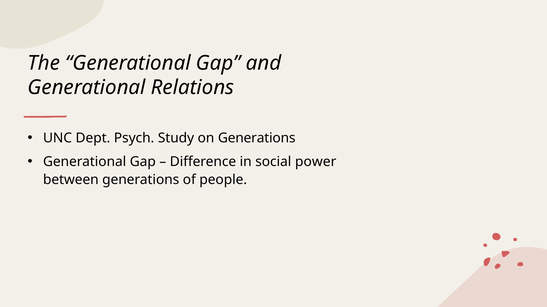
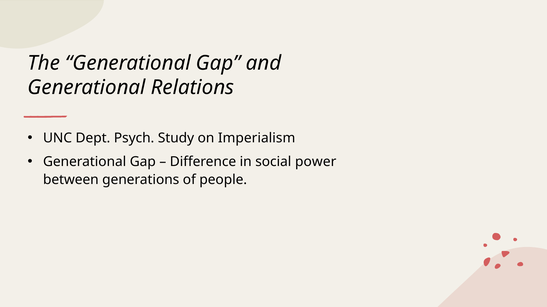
on Generations: Generations -> Imperialism
